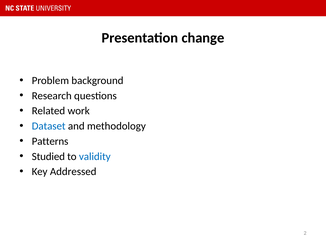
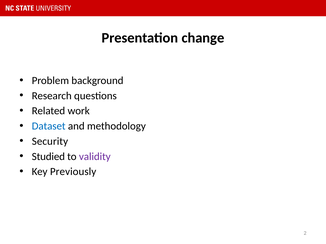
Patterns: Patterns -> Security
validity colour: blue -> purple
Addressed: Addressed -> Previously
